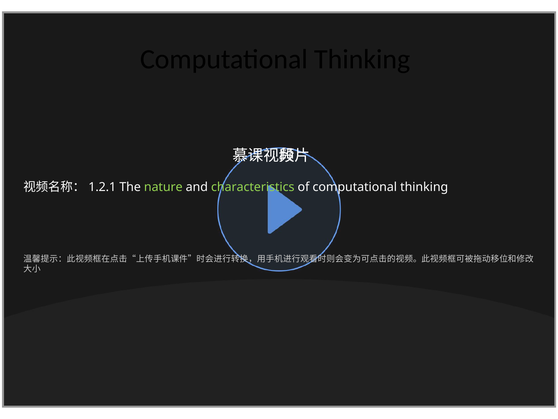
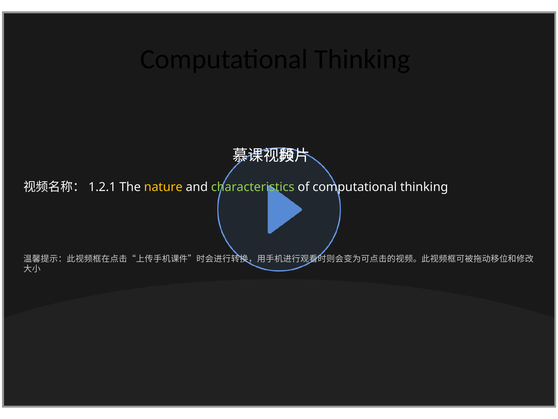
nature colour: light green -> yellow
